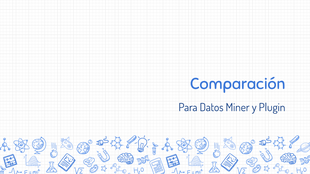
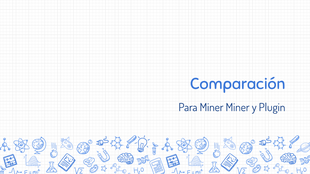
Para Datos: Datos -> Miner
